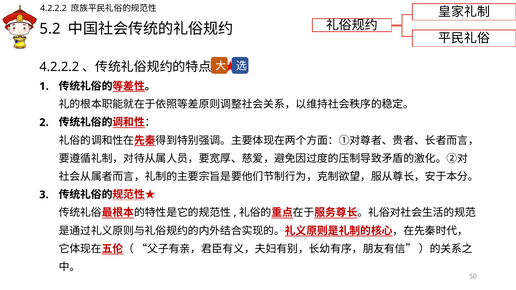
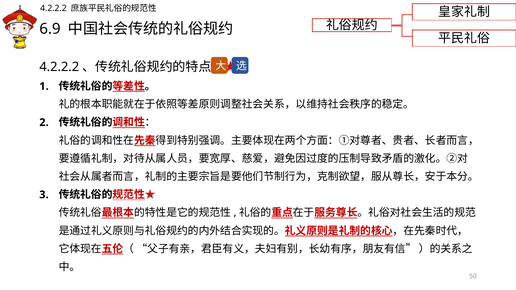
5.2: 5.2 -> 6.9
